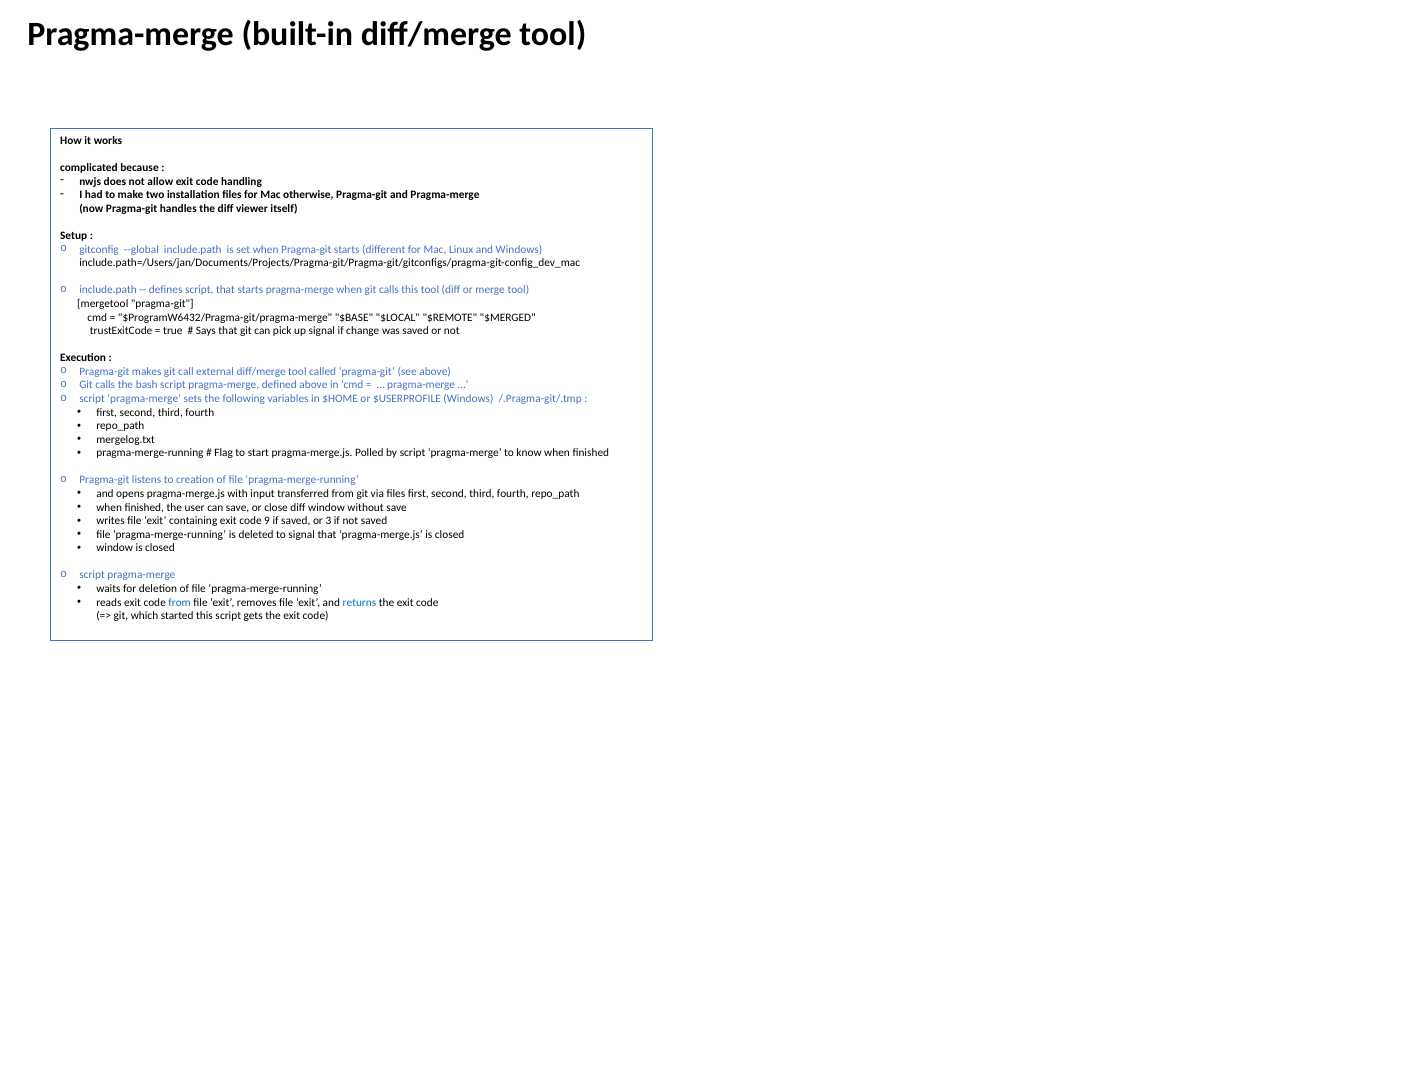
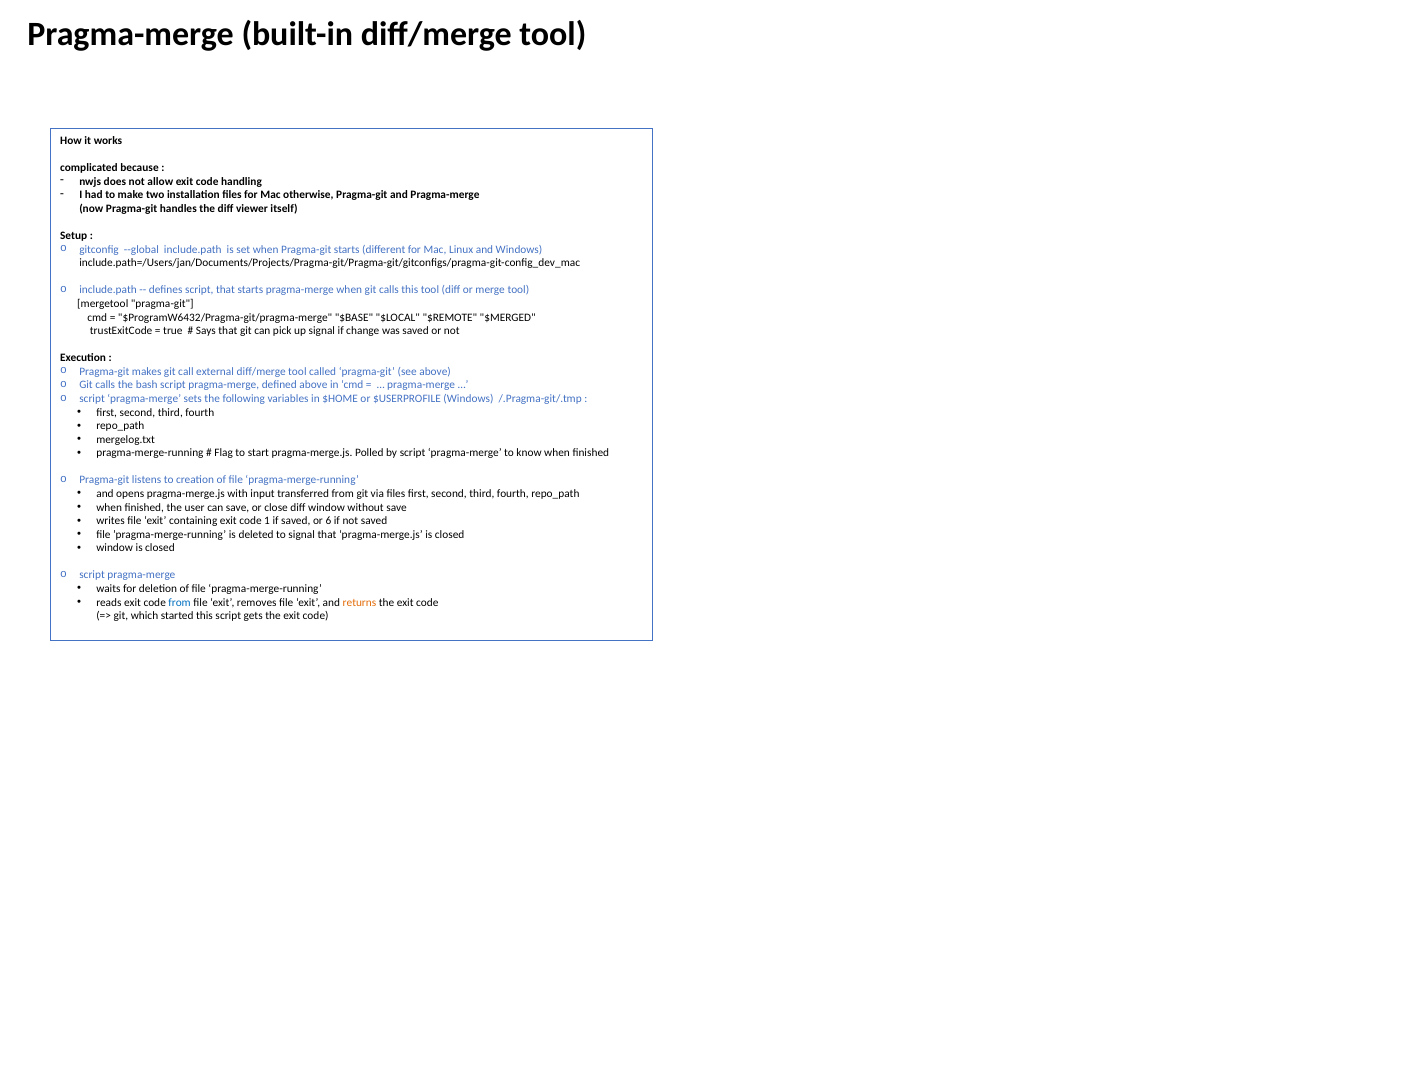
9: 9 -> 1
3: 3 -> 6
returns colour: blue -> orange
